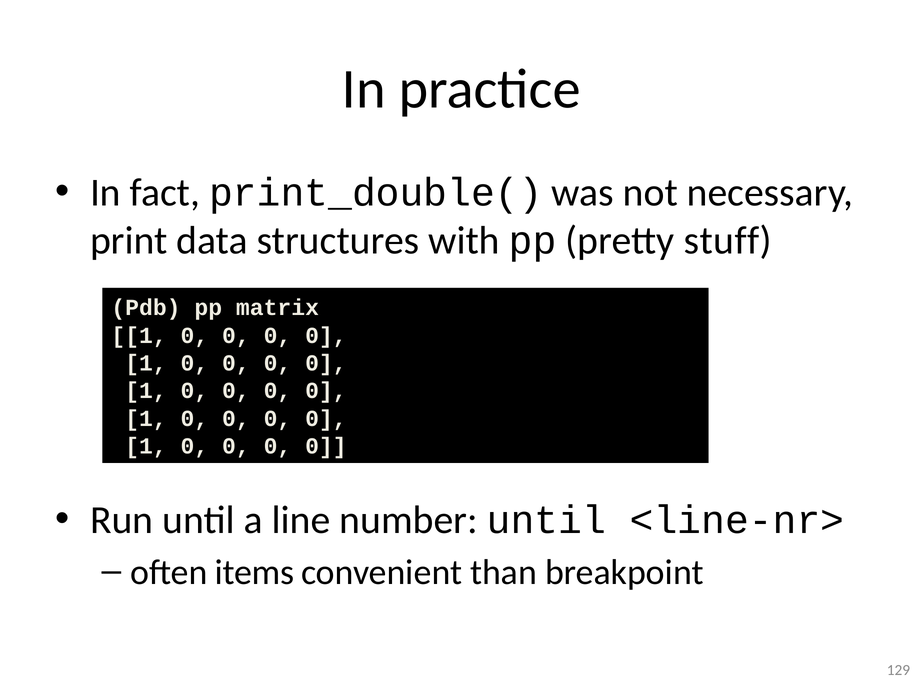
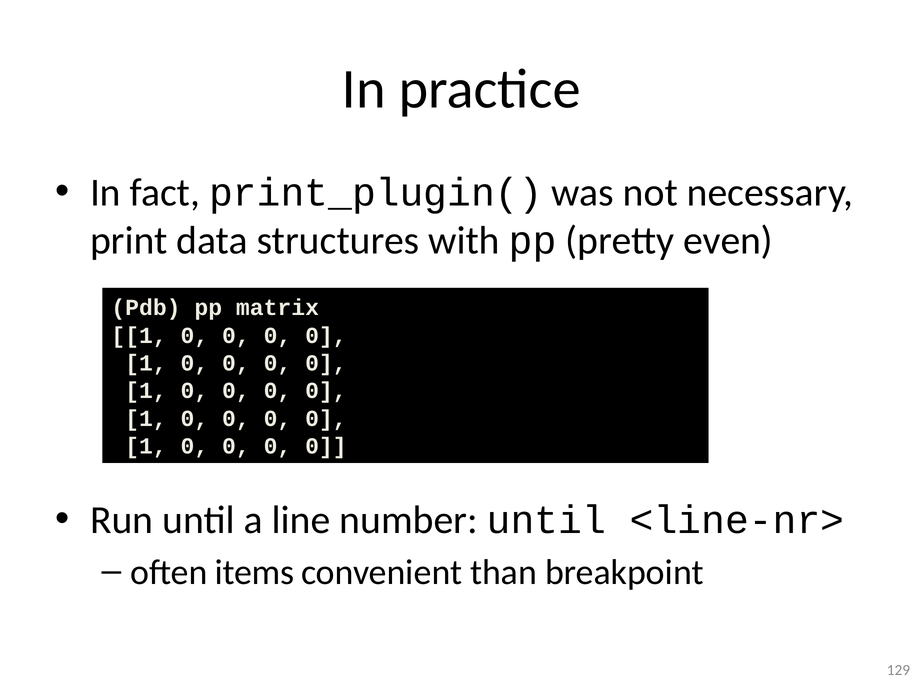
print_double(: print_double( -> print_plugin(
stuff: stuff -> even
